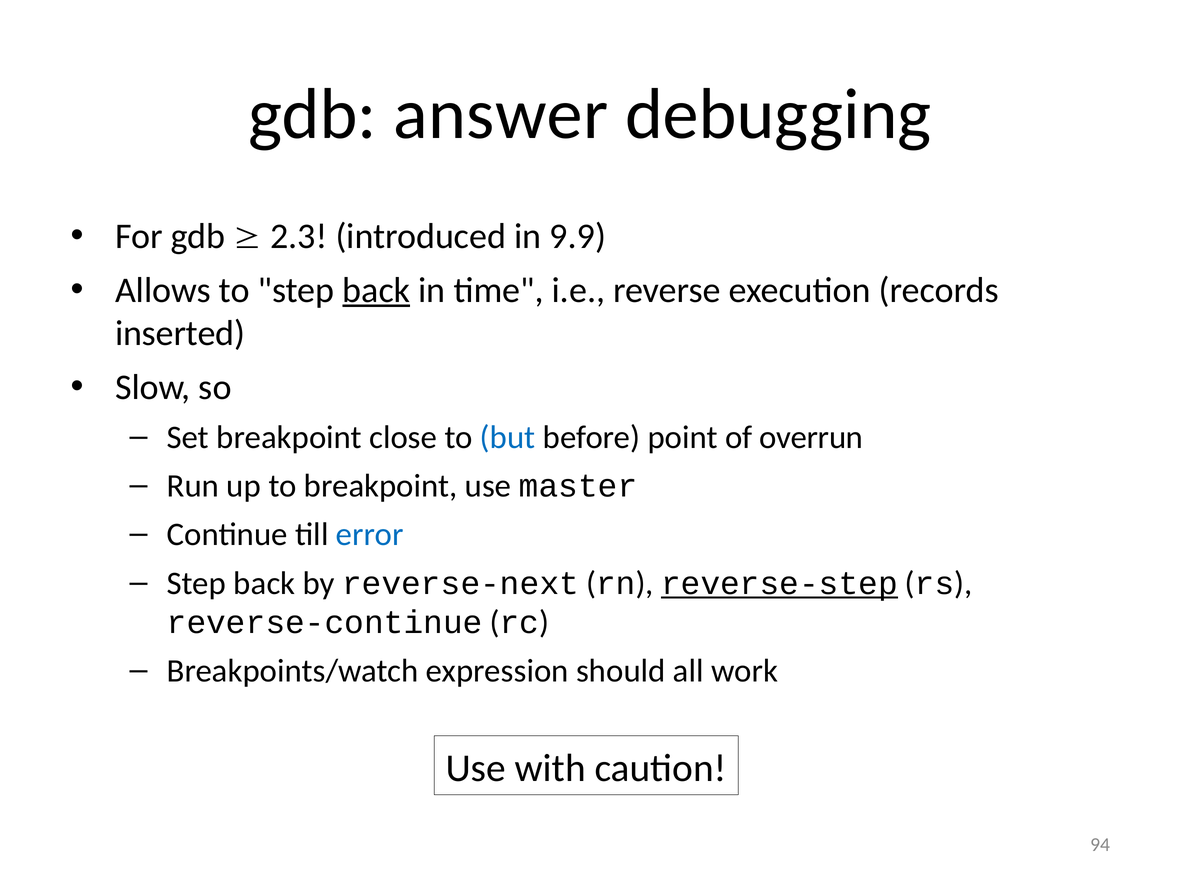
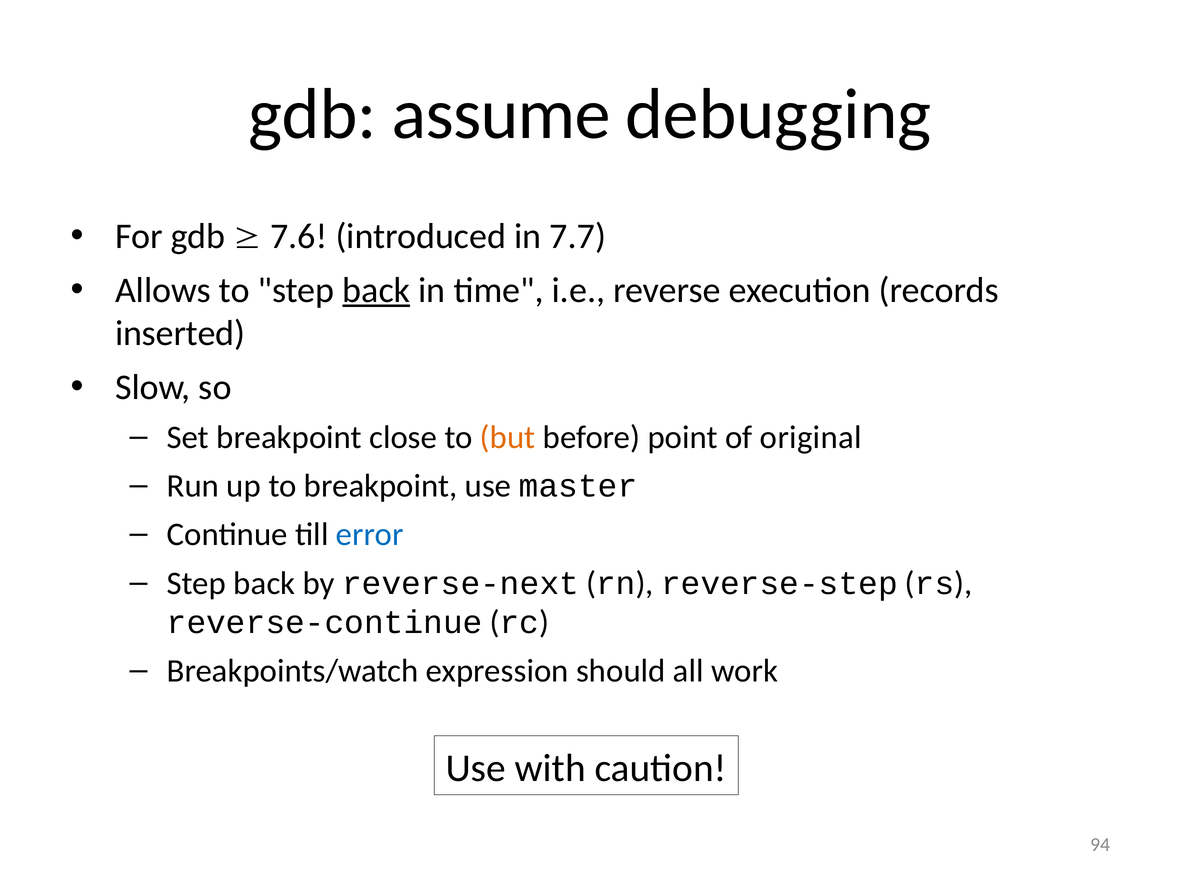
answer: answer -> assume
2.3: 2.3 -> 7.6
9.9: 9.9 -> 7.7
but colour: blue -> orange
overrun: overrun -> original
reverse-step underline: present -> none
